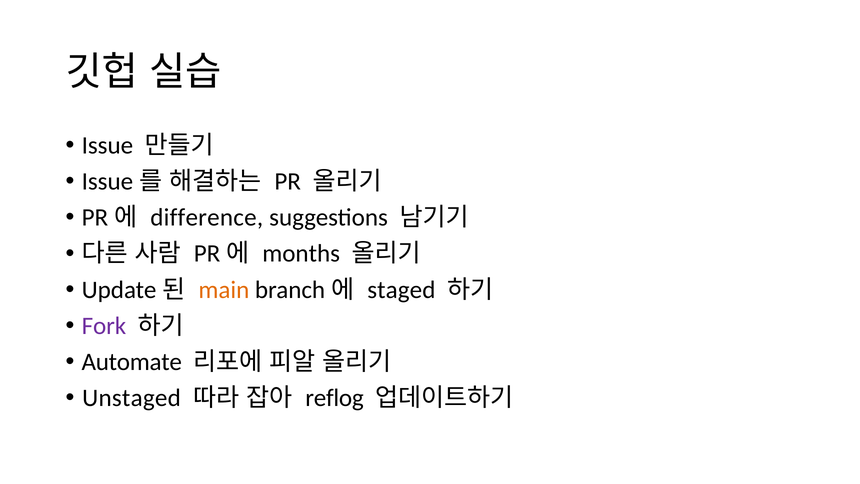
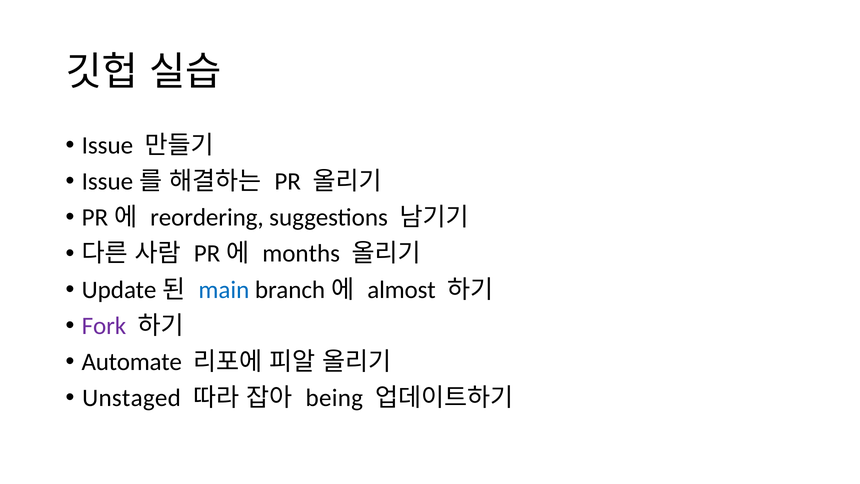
difference: difference -> reordering
main colour: orange -> blue
staged: staged -> almost
reflog: reflog -> being
